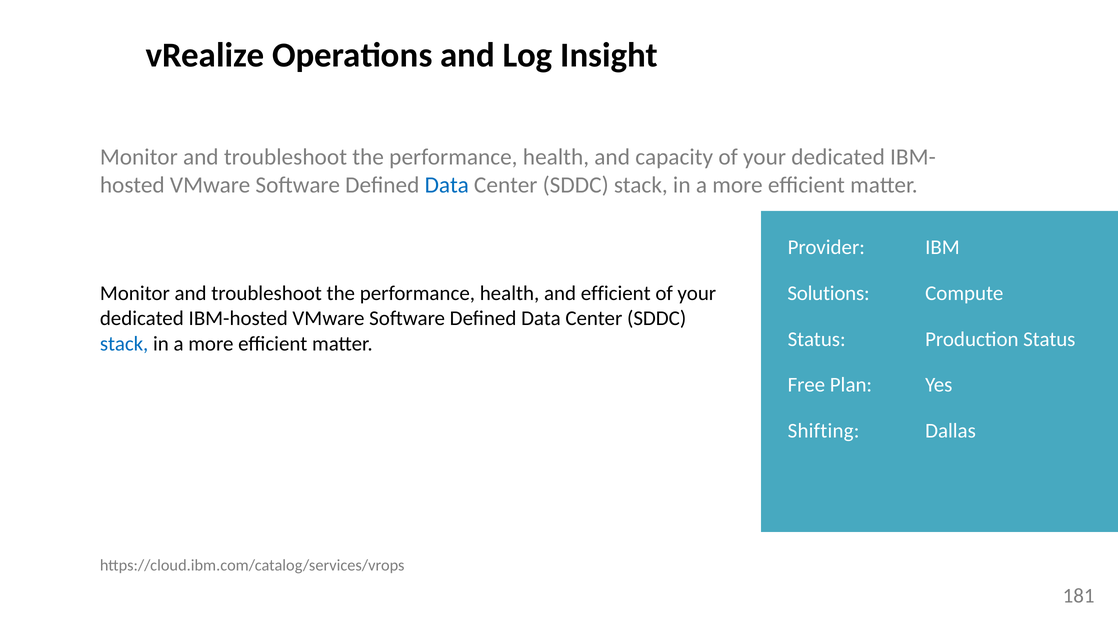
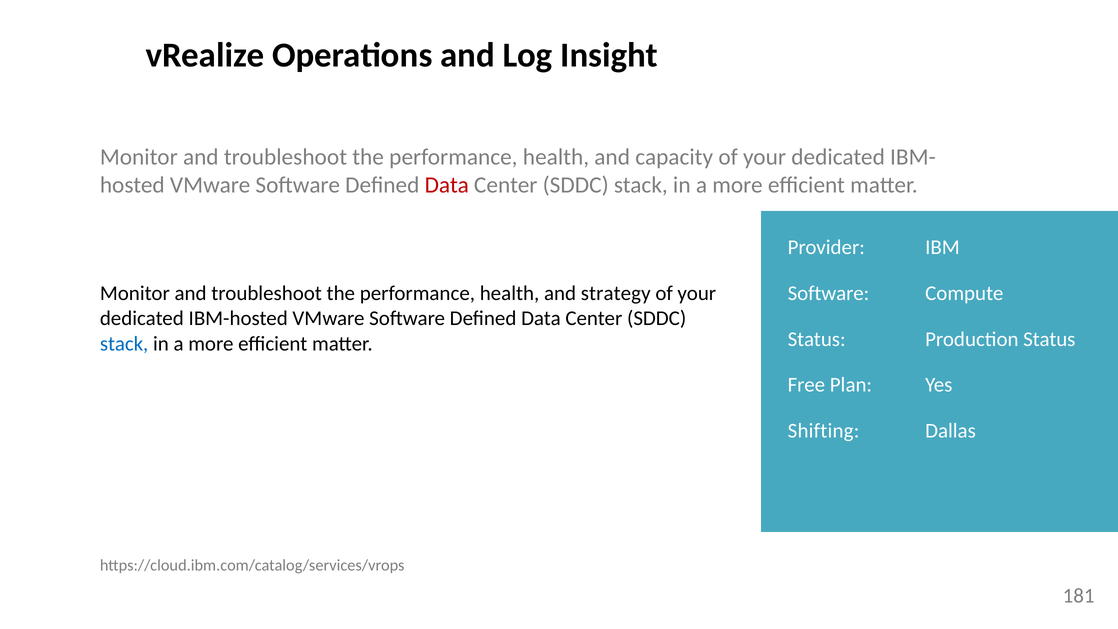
Data at (447, 185) colour: blue -> red
and efficient: efficient -> strategy
Solutions at (829, 293): Solutions -> Software
